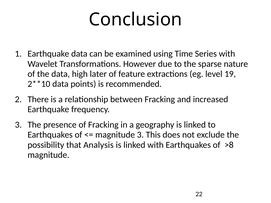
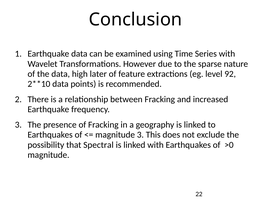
19: 19 -> 92
Analysis: Analysis -> Spectral
>8: >8 -> >0
